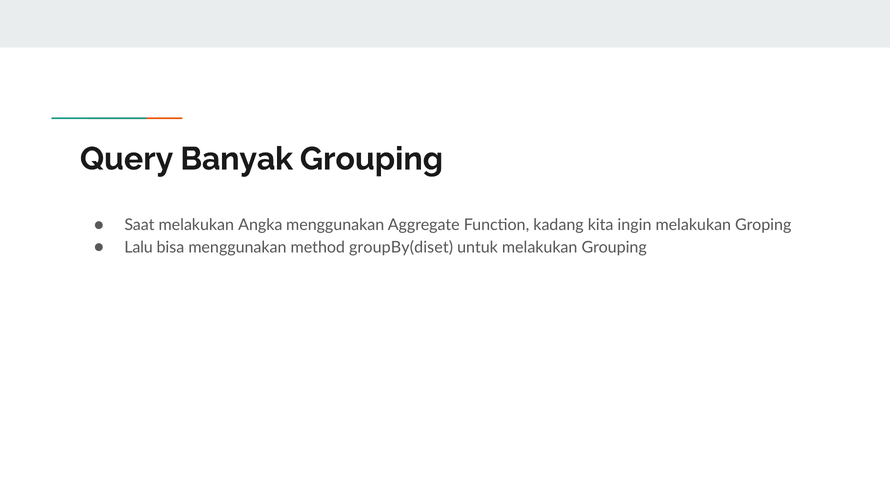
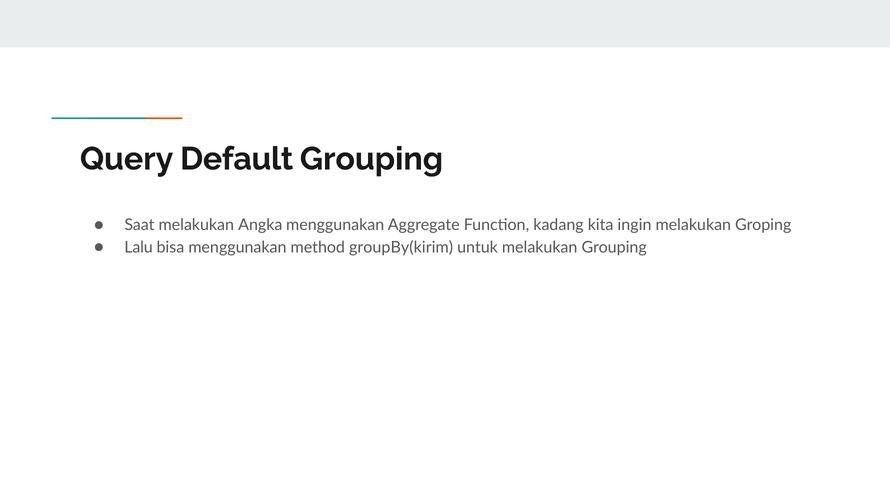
Banyak: Banyak -> Default
groupBy(diset: groupBy(diset -> groupBy(kirim
